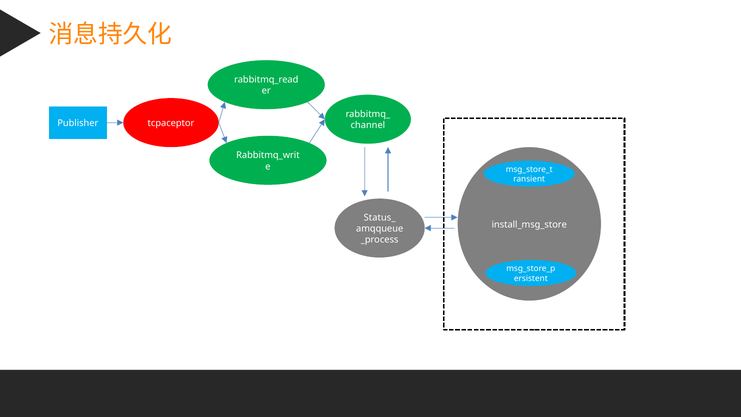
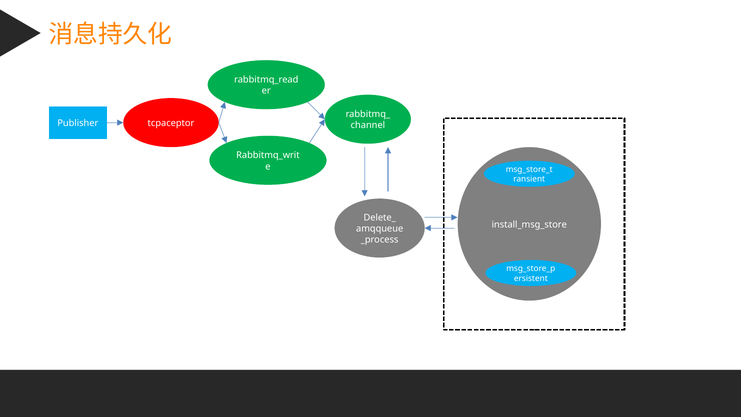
Status_: Status_ -> Delete_
